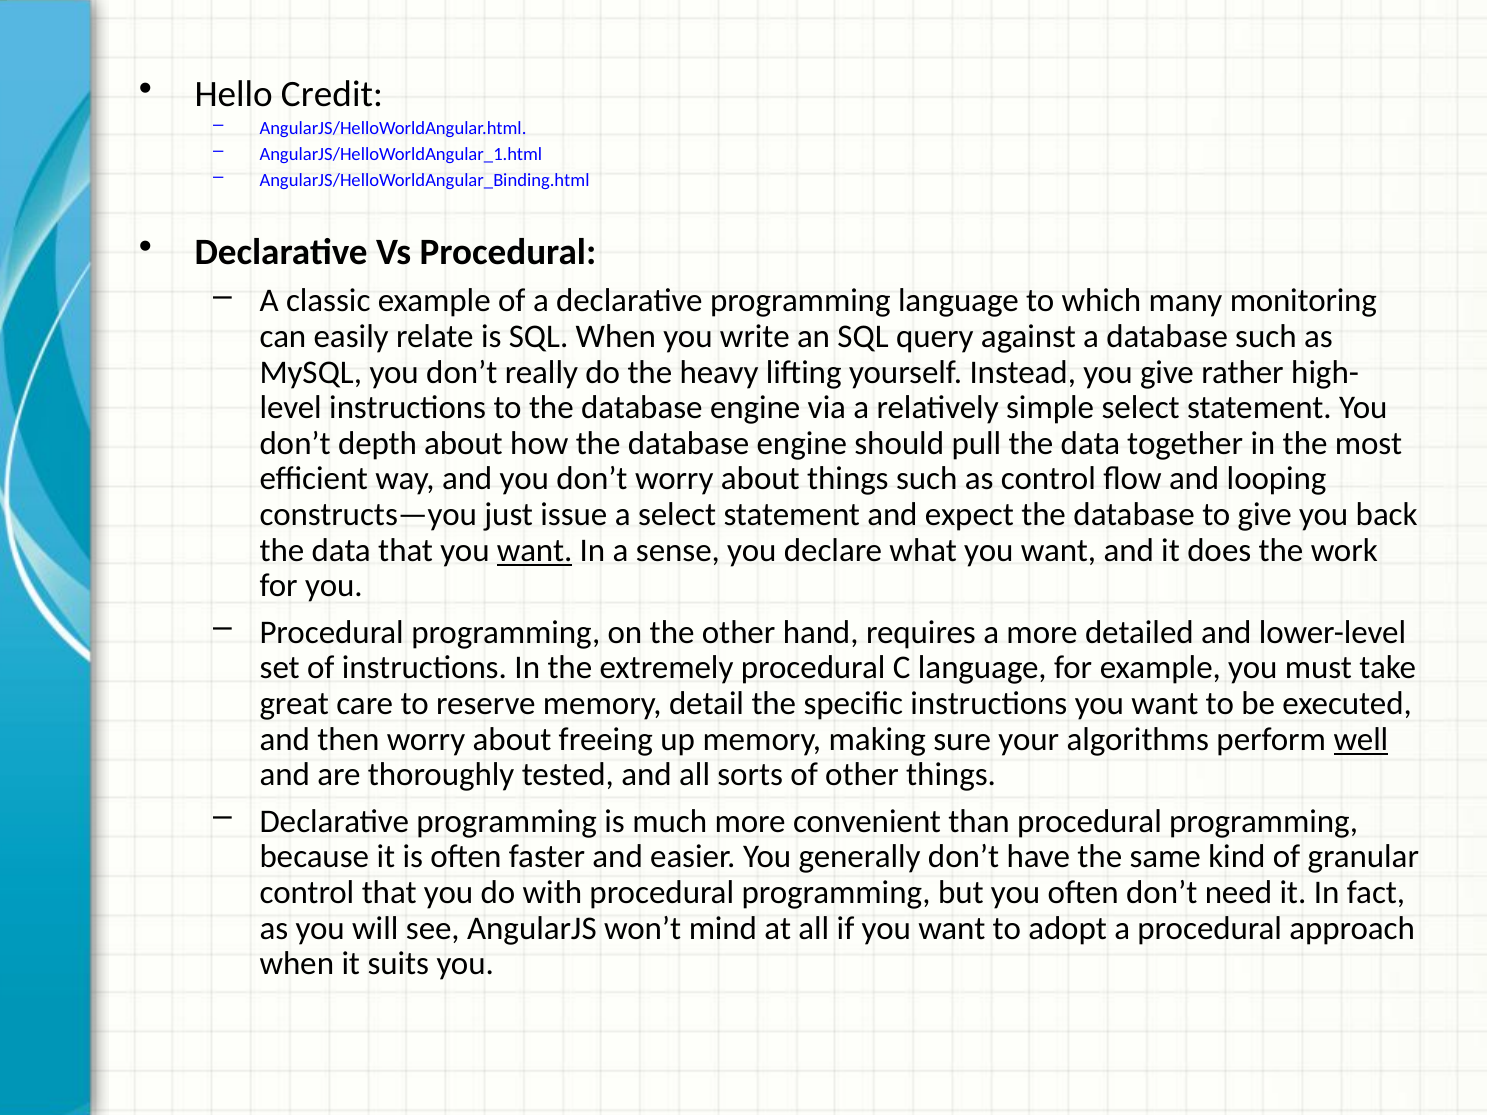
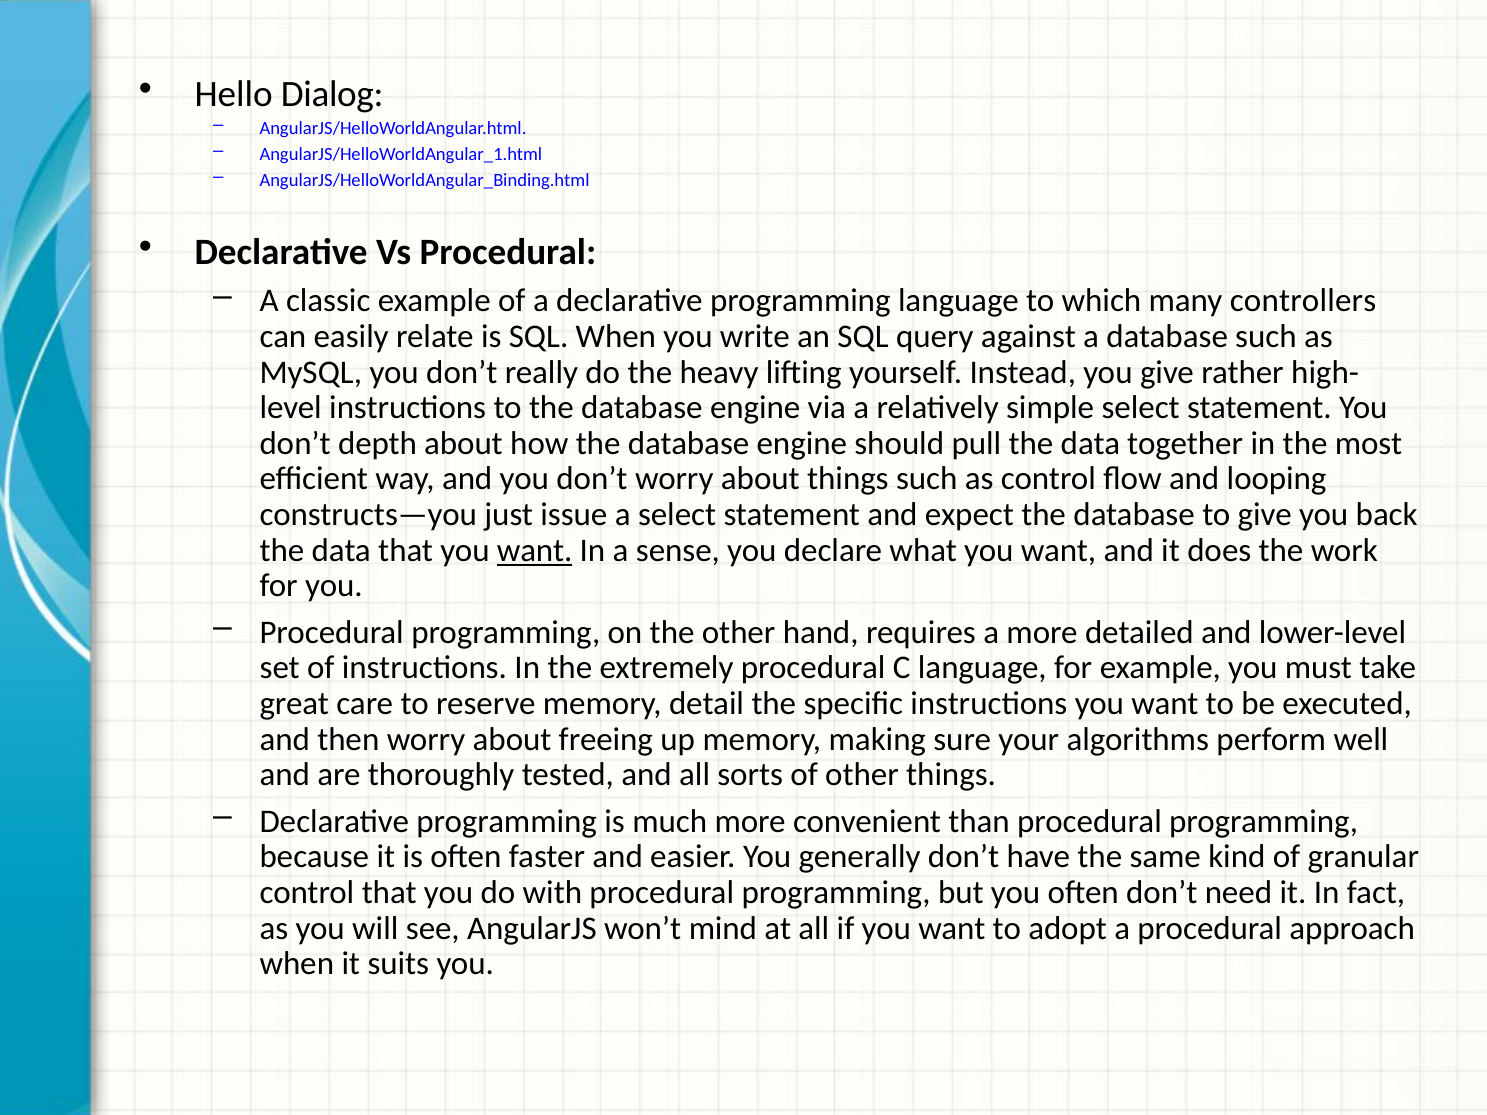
Credit: Credit -> Dialog
monitoring: monitoring -> controllers
well underline: present -> none
